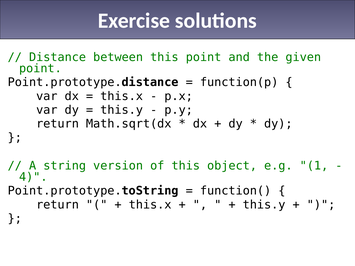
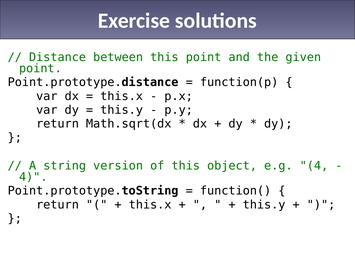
e.g 1: 1 -> 4
